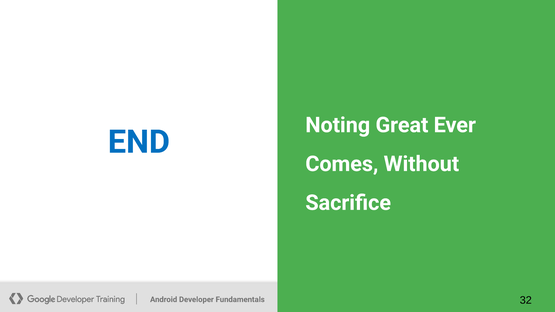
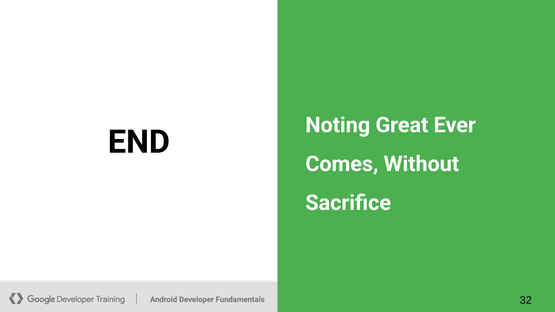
END colour: blue -> black
